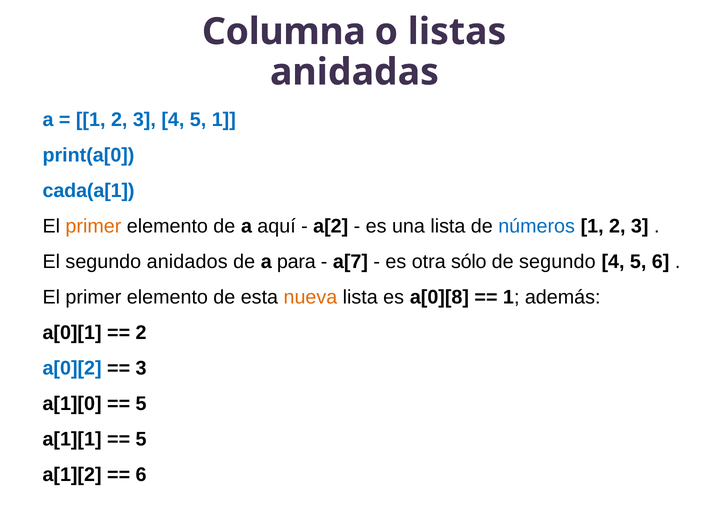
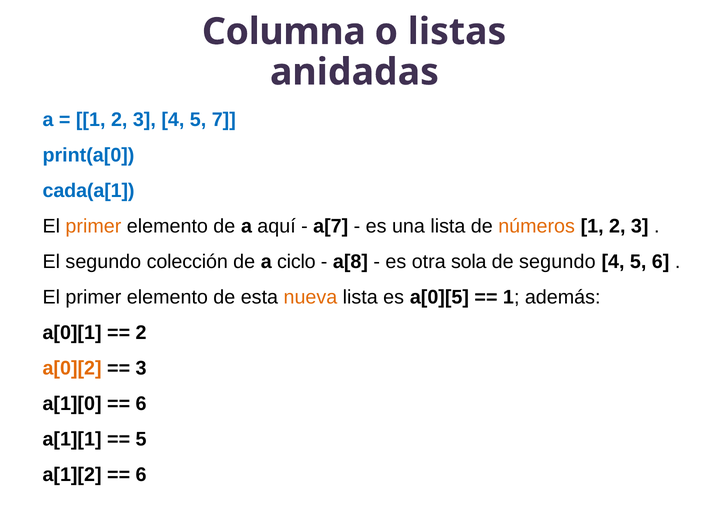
5 1: 1 -> 7
a[2: a[2 -> a[7
números colour: blue -> orange
anidados: anidados -> colección
para: para -> ciclo
a[7: a[7 -> a[8
sólo: sólo -> sola
a[0][8: a[0][8 -> a[0][5
a[0][2 colour: blue -> orange
5 at (141, 404): 5 -> 6
